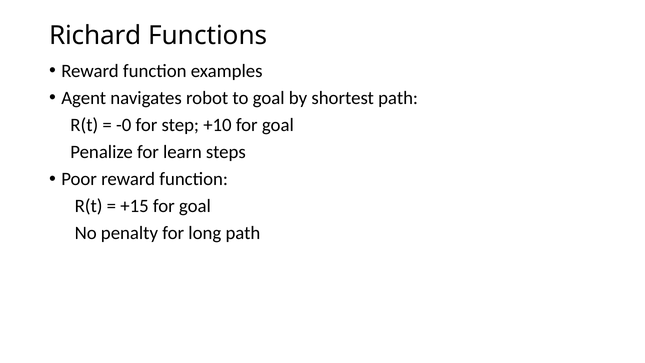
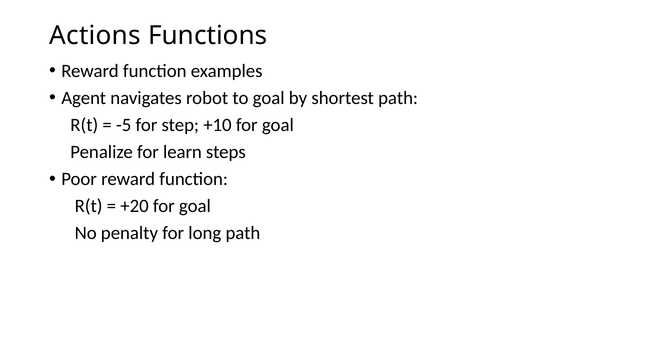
Richard: Richard -> Actions
-0: -0 -> -5
+15: +15 -> +20
